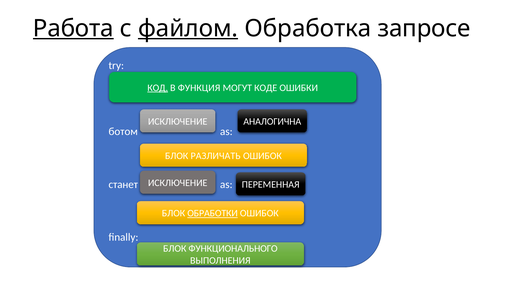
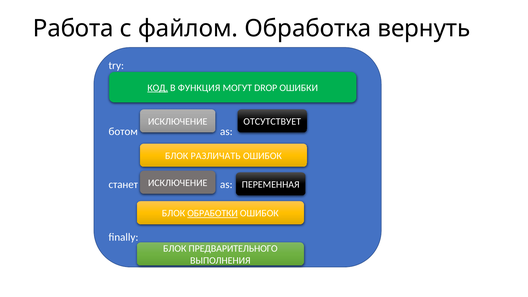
Работа underline: present -> none
файлом underline: present -> none
запросе: запросе -> вернуть
КОДЕ: КОДЕ -> DROP
АНАЛОГИЧНА: АНАЛОГИЧНА -> ОТСУТСТВУЕТ
ФУНКЦИОНАЛЬНОГО: ФУНКЦИОНАЛЬНОГО -> ПРЕДВАРИТЕЛЬНОГО
